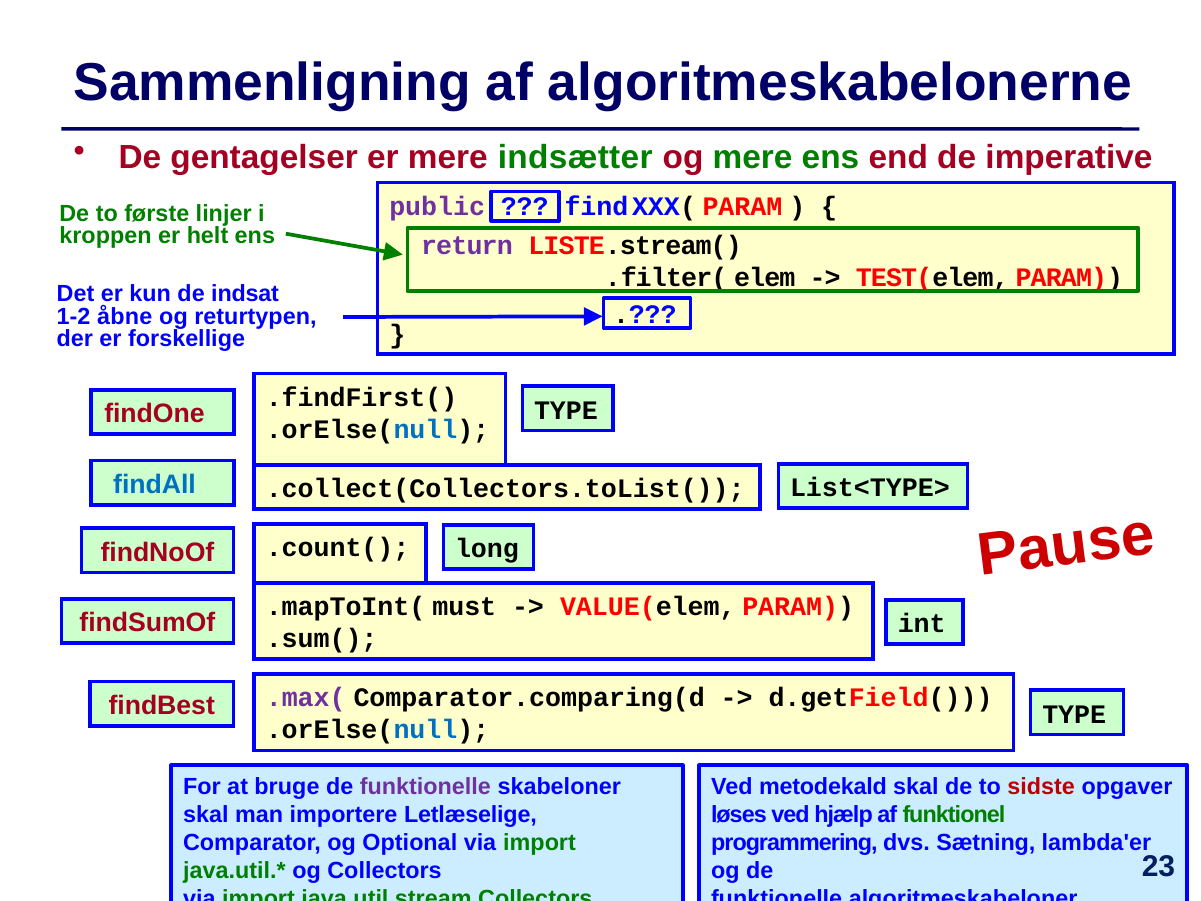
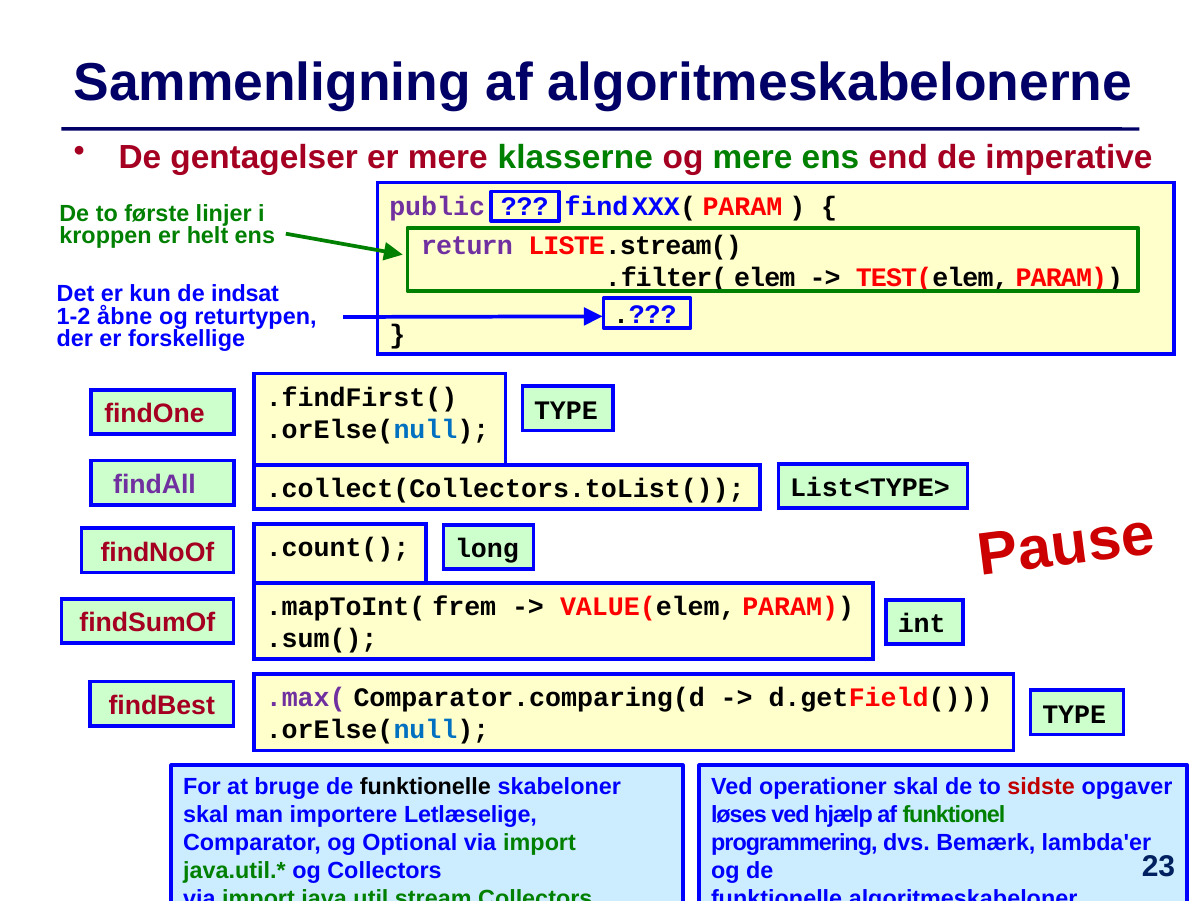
indsætter: indsætter -> klasserne
findAll colour: blue -> purple
must: must -> frem
metodekald: metodekald -> operationer
funktionelle at (425, 787) colour: purple -> black
Sætning: Sætning -> Bemærk
